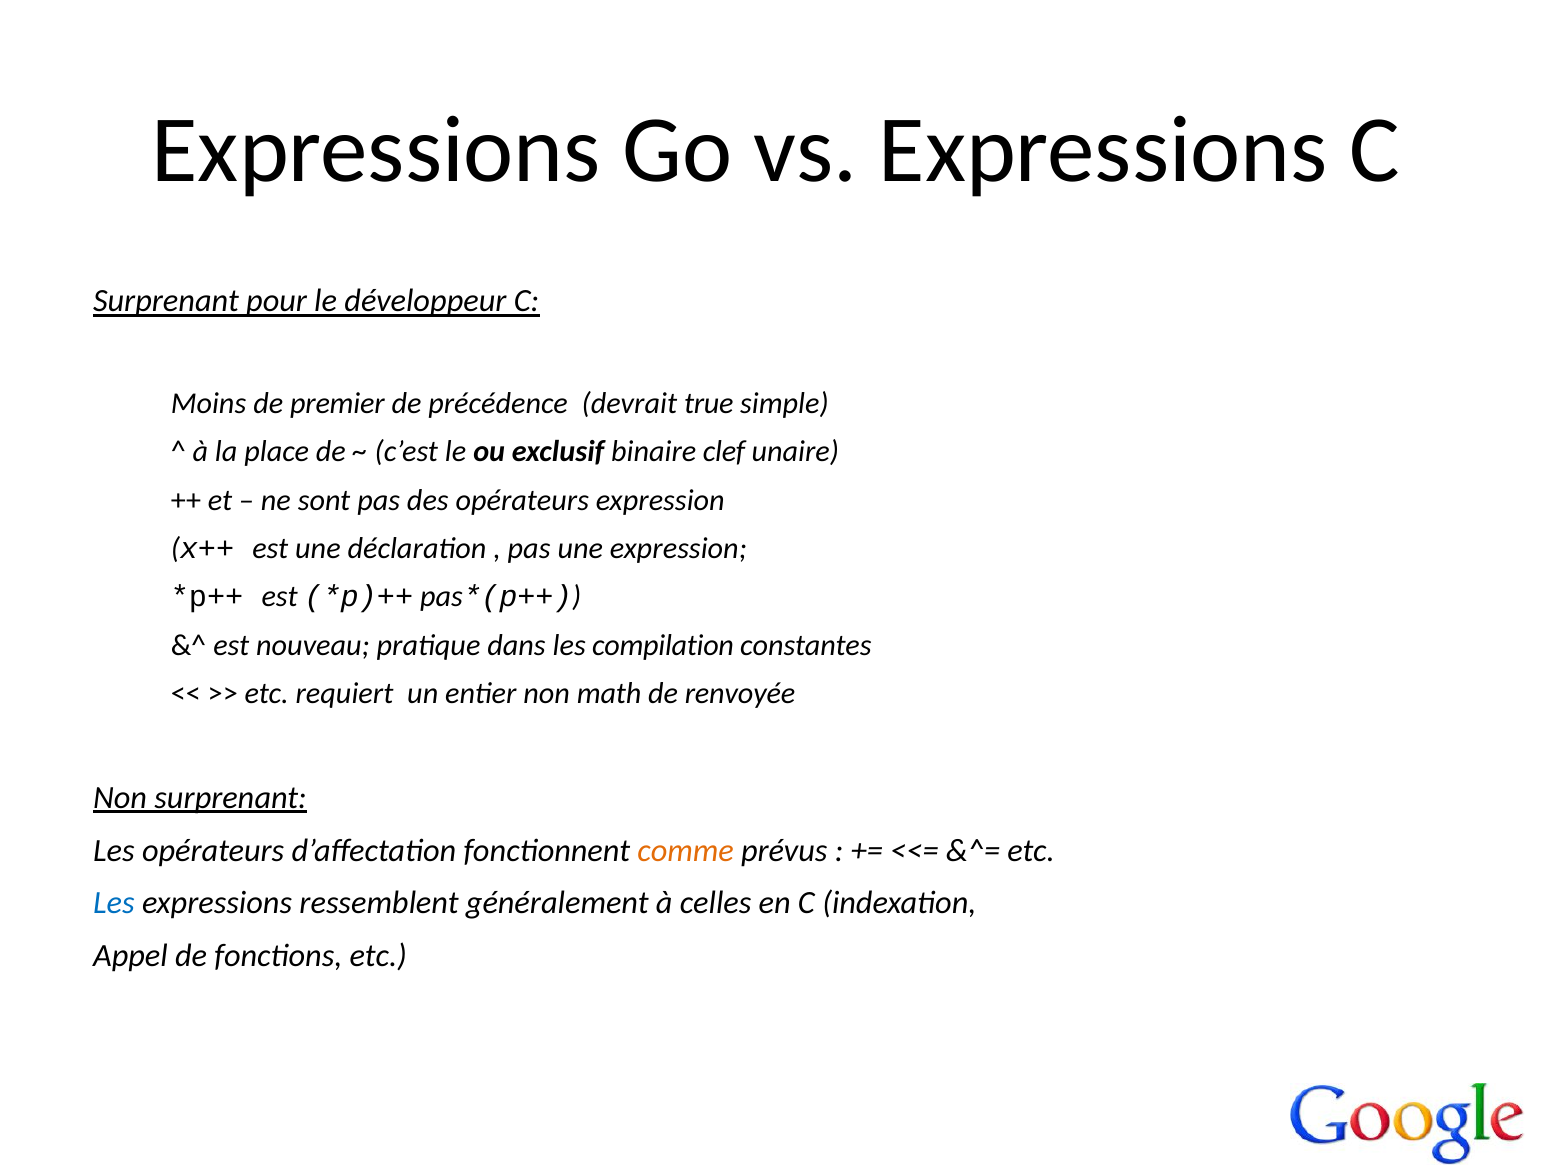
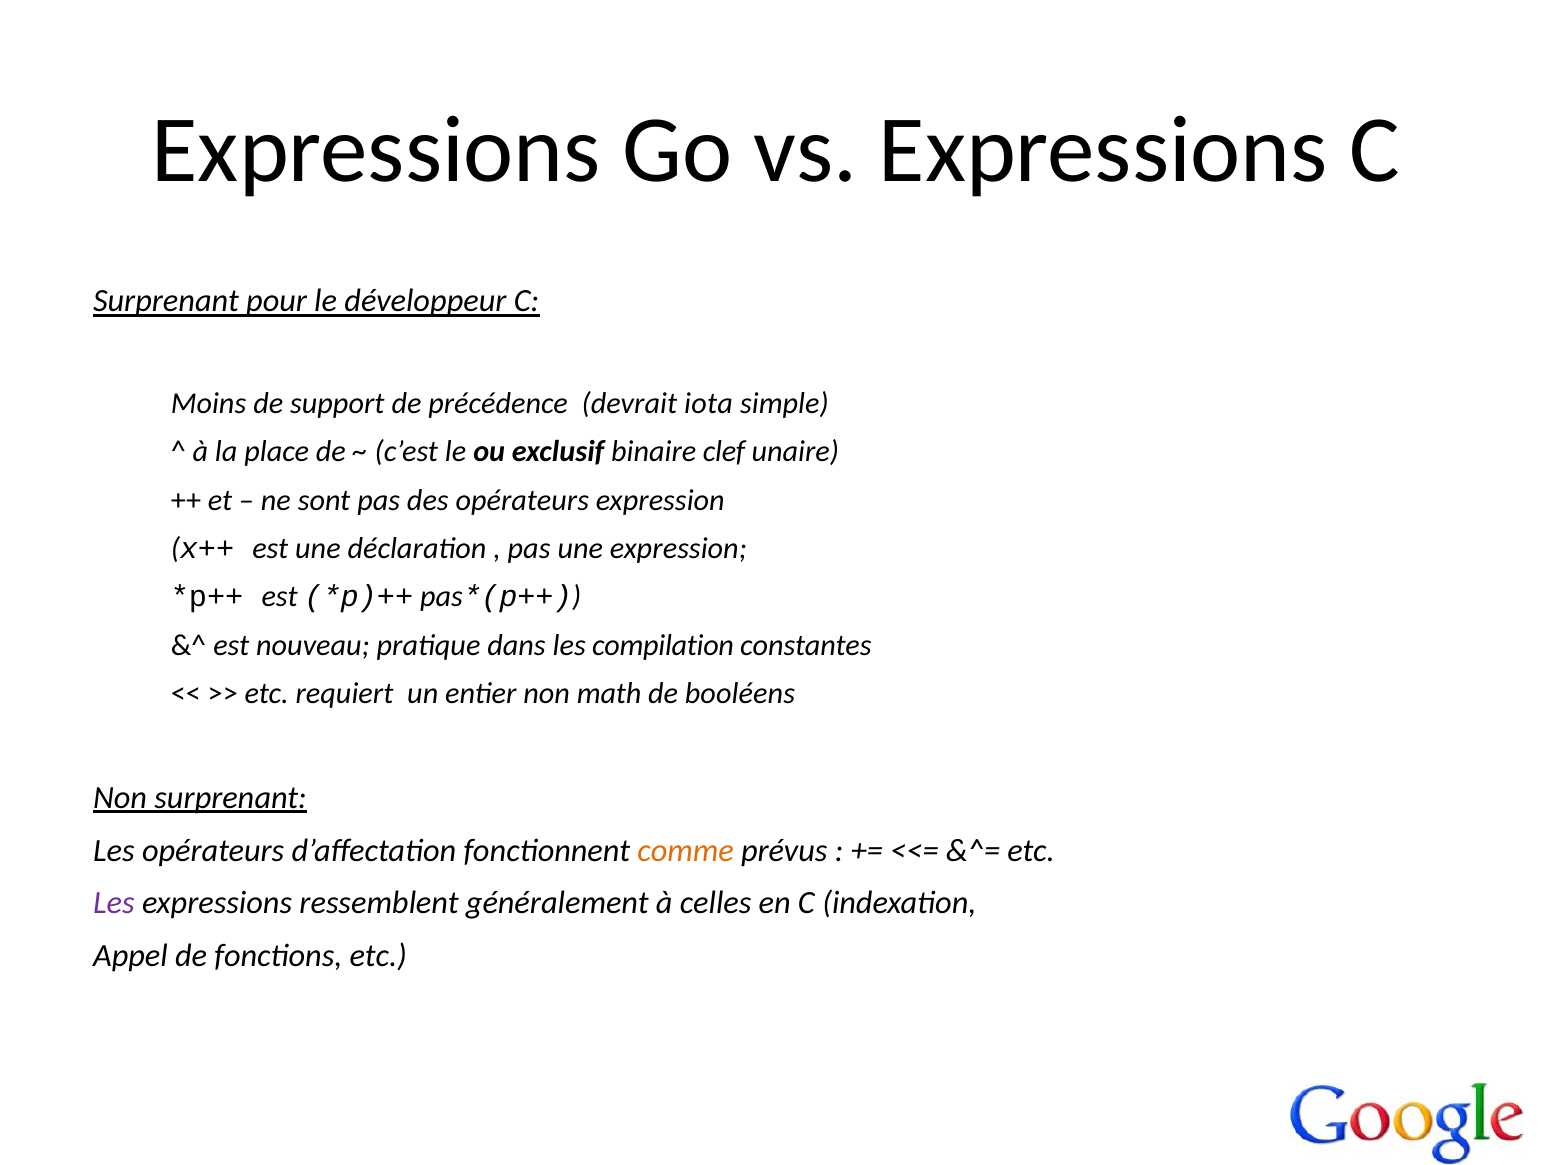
premier: premier -> support
true: true -> iota
renvoyée: renvoyée -> booléens
Les at (114, 903) colour: blue -> purple
